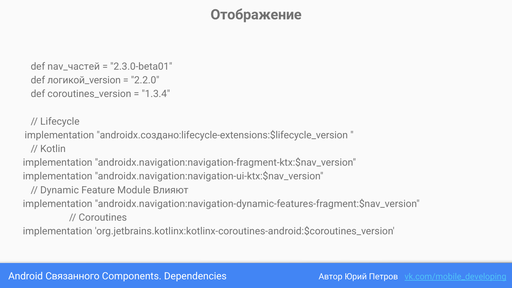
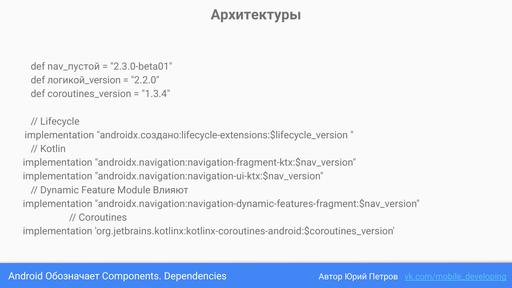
Отображение: Отображение -> Архитектуры
nav_частей: nav_частей -> nav_пустой
Связанного: Связанного -> Обозначает
